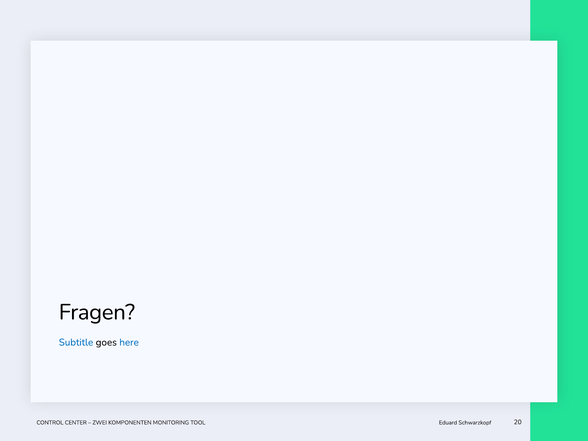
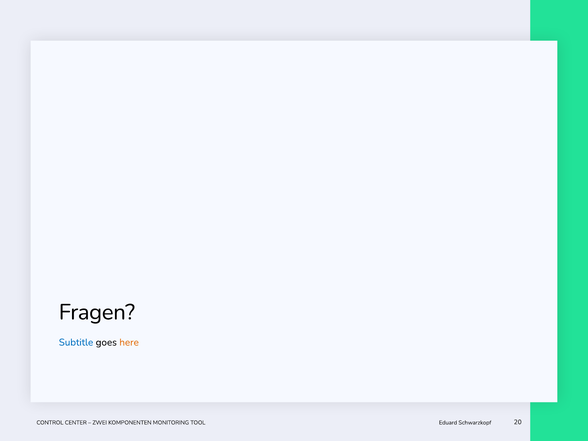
here colour: blue -> orange
